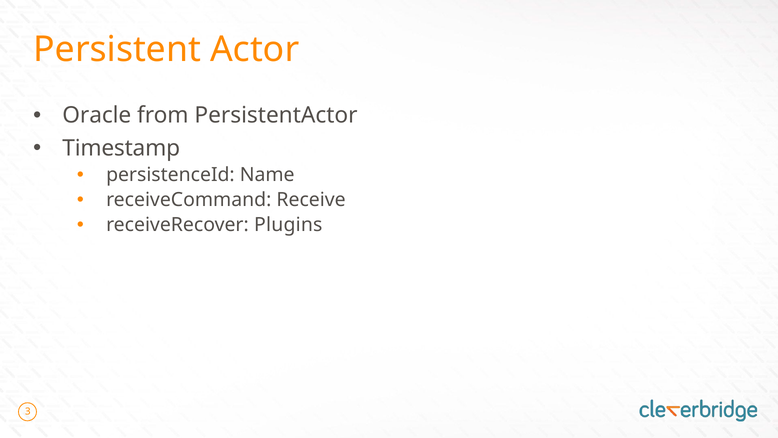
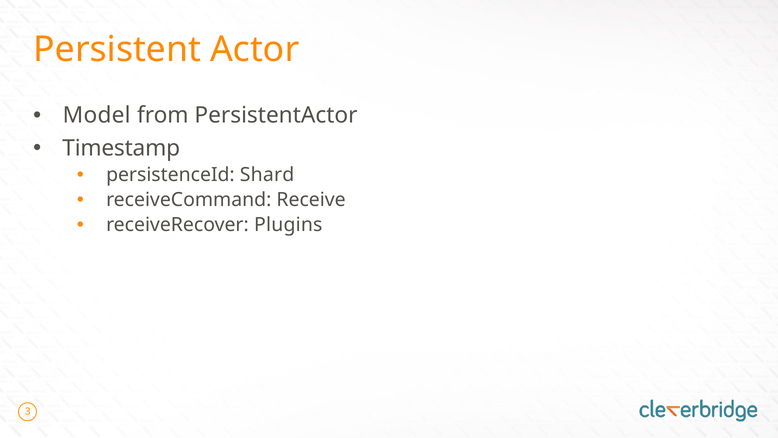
Oracle: Oracle -> Model
Name: Name -> Shard
